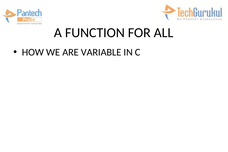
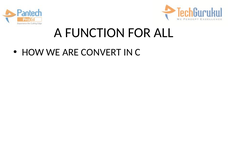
VARIABLE: VARIABLE -> CONVERT
